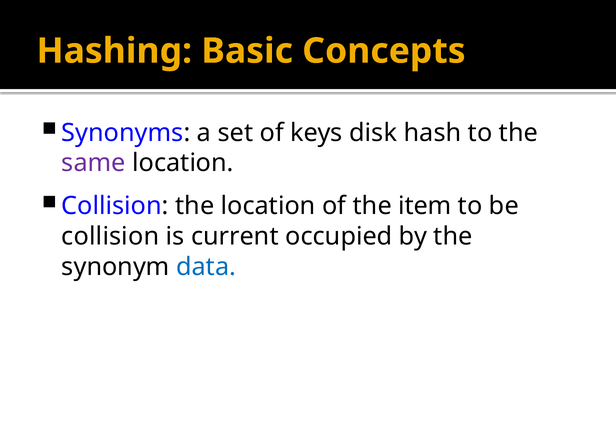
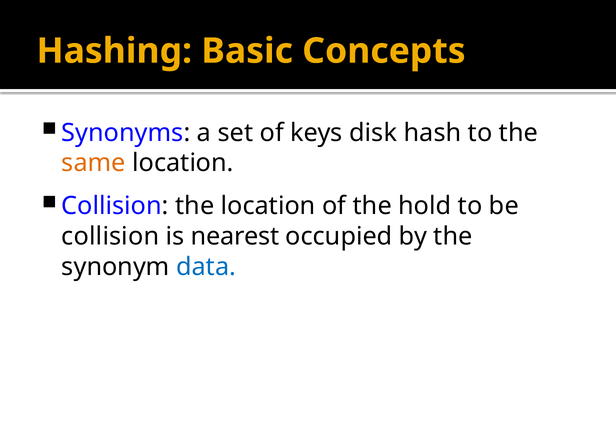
same colour: purple -> orange
item: item -> hold
current: current -> nearest
